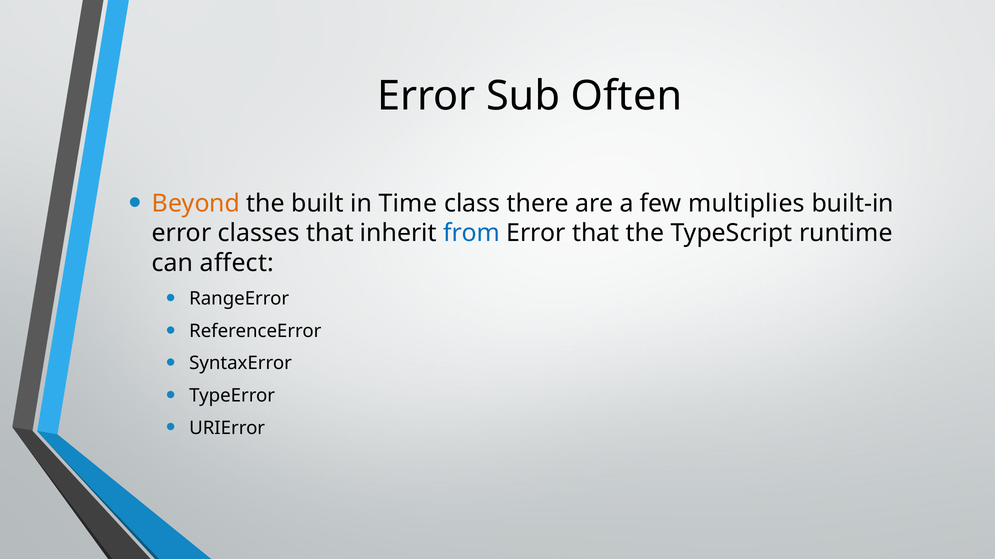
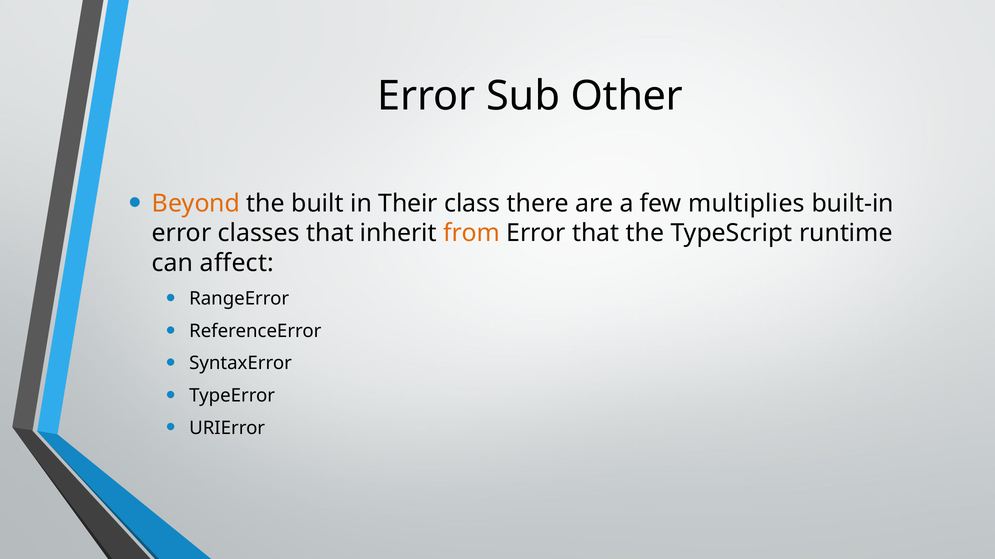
Often: Often -> Other
Time: Time -> Their
from colour: blue -> orange
